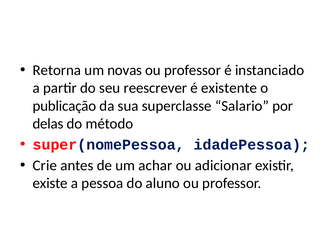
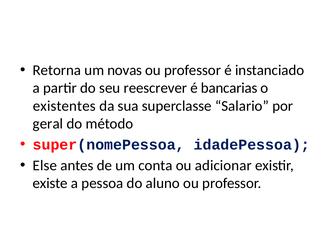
existente: existente -> bancarias
publicação: publicação -> existentes
delas: delas -> geral
Crie: Crie -> Else
achar: achar -> conta
